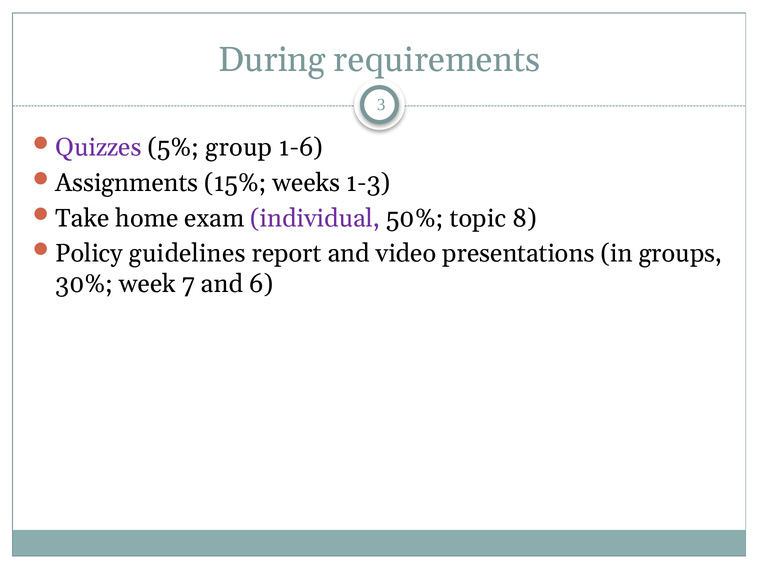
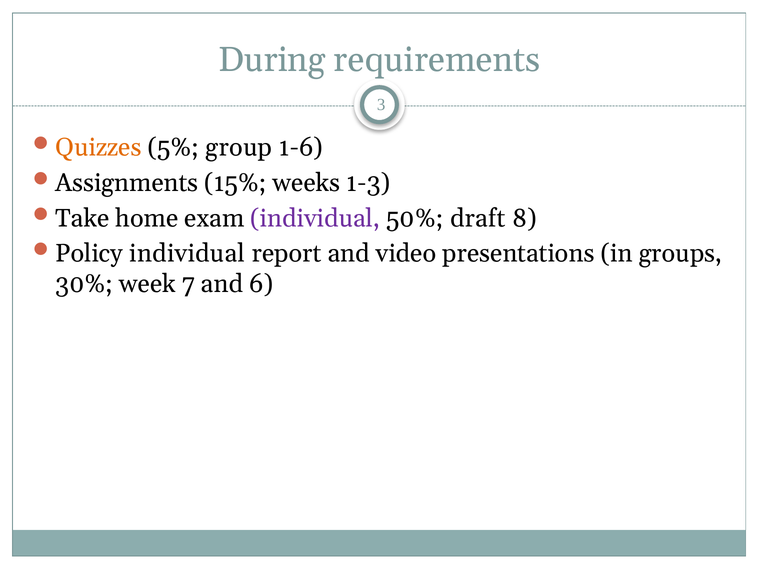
Quizzes colour: purple -> orange
topic: topic -> draft
Policy guidelines: guidelines -> individual
